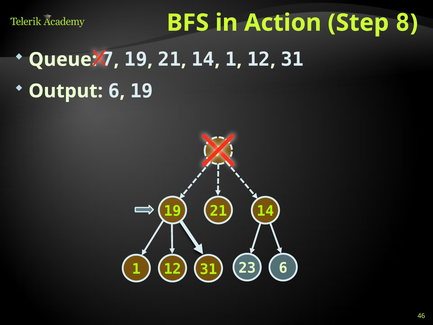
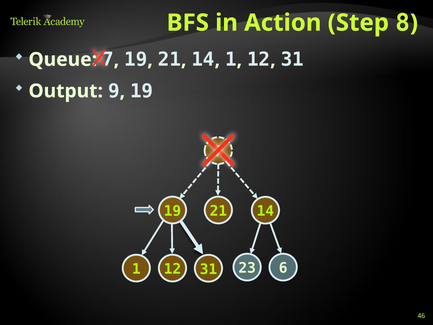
Output 6: 6 -> 9
